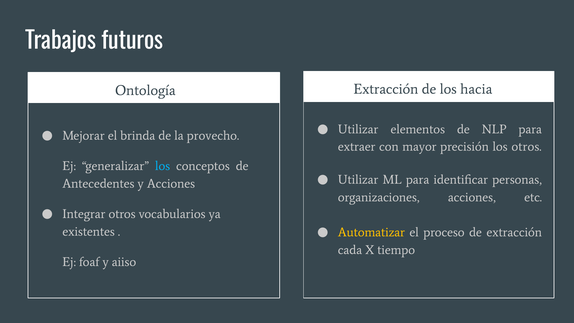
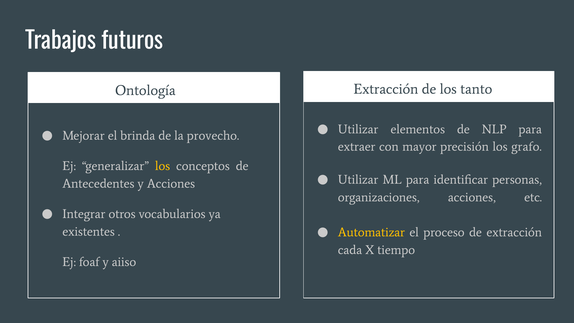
hacia: hacia -> tanto
los otros: otros -> grafo
los at (163, 166) colour: light blue -> yellow
